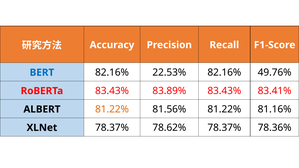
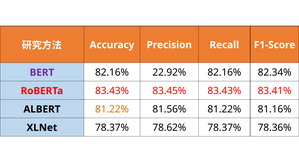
BERT colour: blue -> purple
22.53%: 22.53% -> 22.92%
49.76%: 49.76% -> 82.34%
83.89%: 83.89% -> 83.45%
